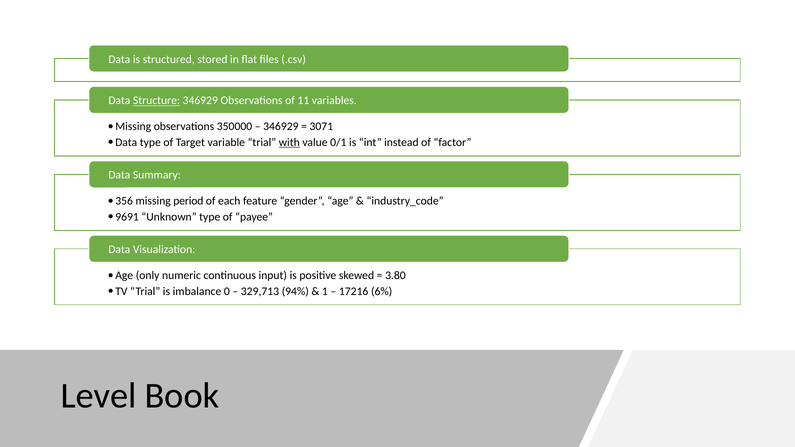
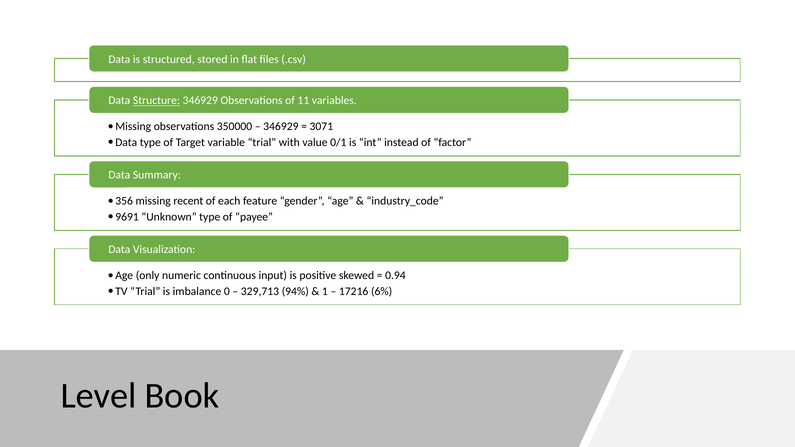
with underline: present -> none
period: period -> recent
3.80: 3.80 -> 0.94
